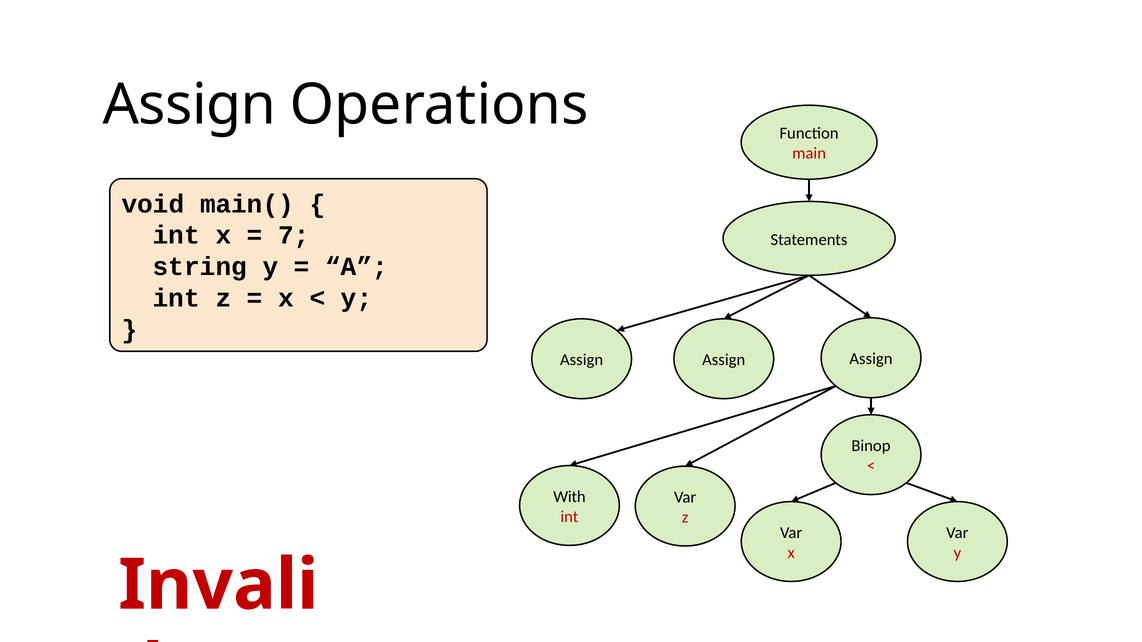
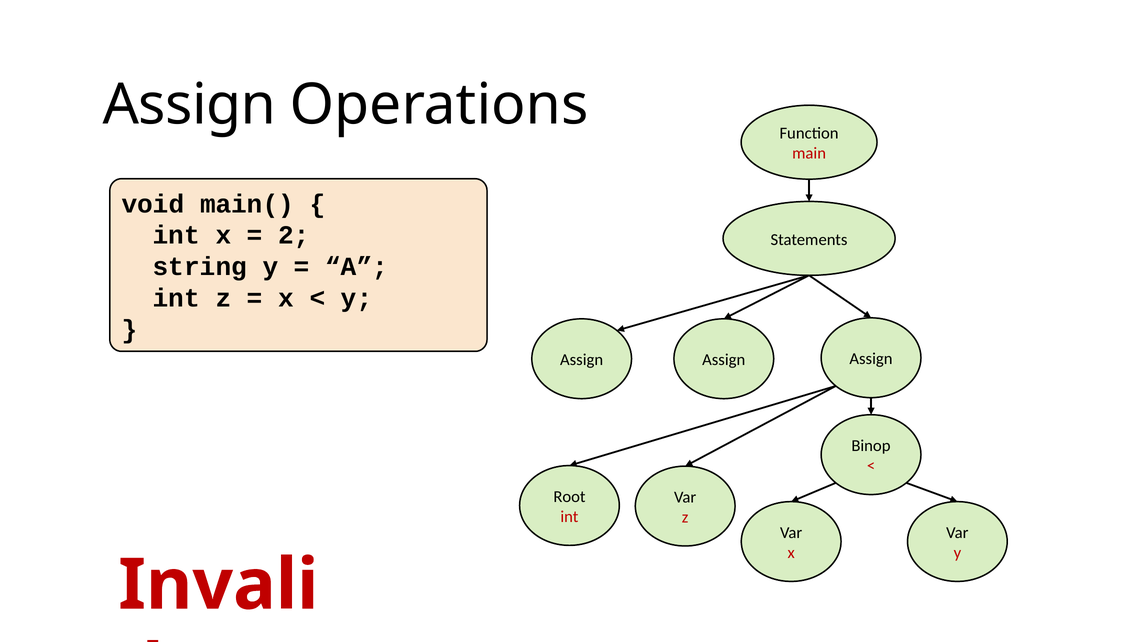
7: 7 -> 2
With: With -> Root
